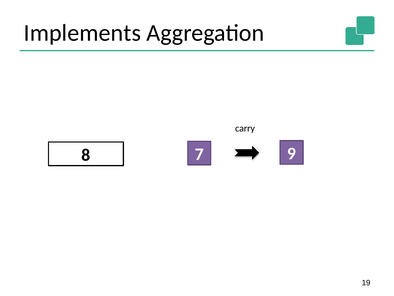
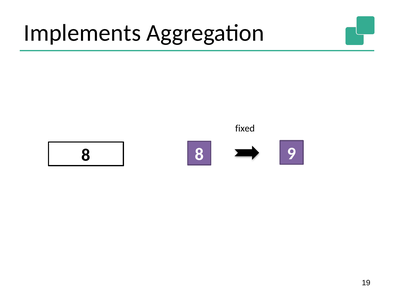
carry: carry -> fixed
7 at (199, 154): 7 -> 8
